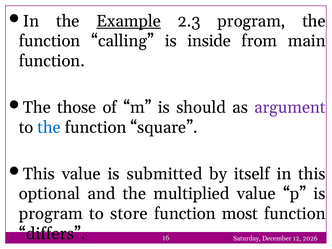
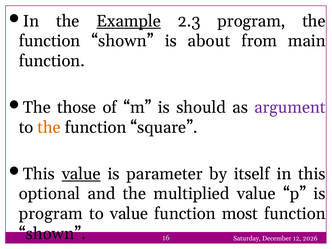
calling at (123, 41): calling -> shown
inside: inside -> about
the at (49, 127) colour: blue -> orange
value at (81, 174) underline: none -> present
submitted: submitted -> parameter
to store: store -> value
differs at (52, 234): differs -> shown
